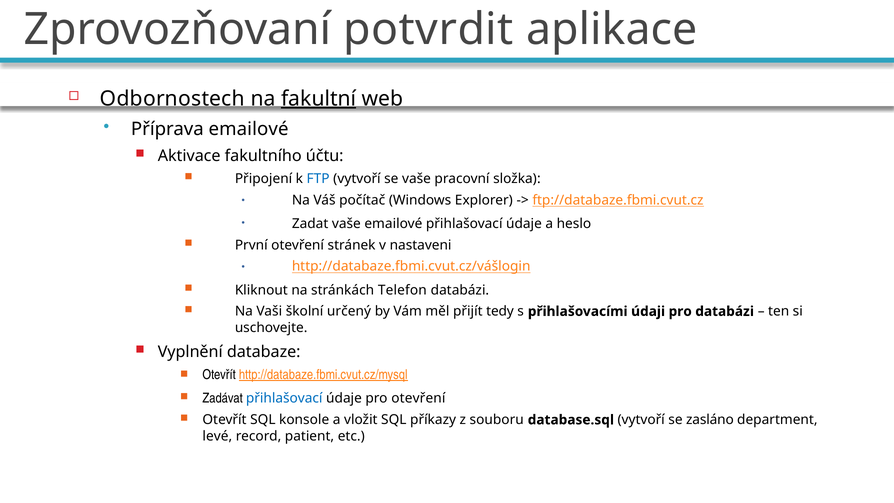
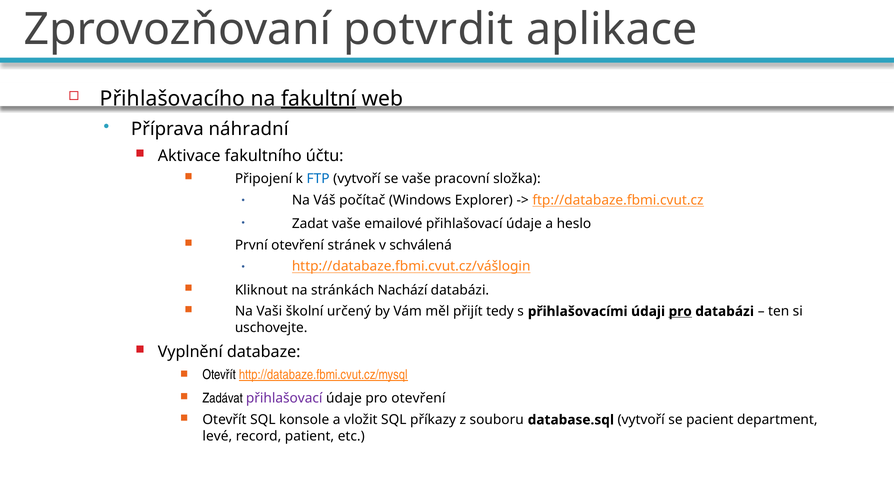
Odbornostech: Odbornostech -> Přihlašovacího
Příprava emailové: emailové -> náhradní
nastaveni: nastaveni -> schválená
Telefon: Telefon -> Nachází
pro at (680, 311) underline: none -> present
přihlašovací at (284, 398) colour: blue -> purple
zasláno: zasláno -> pacient
